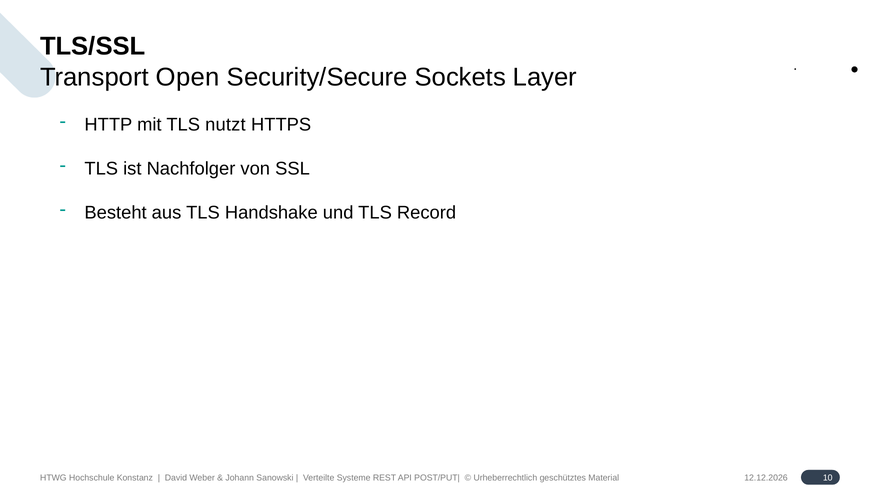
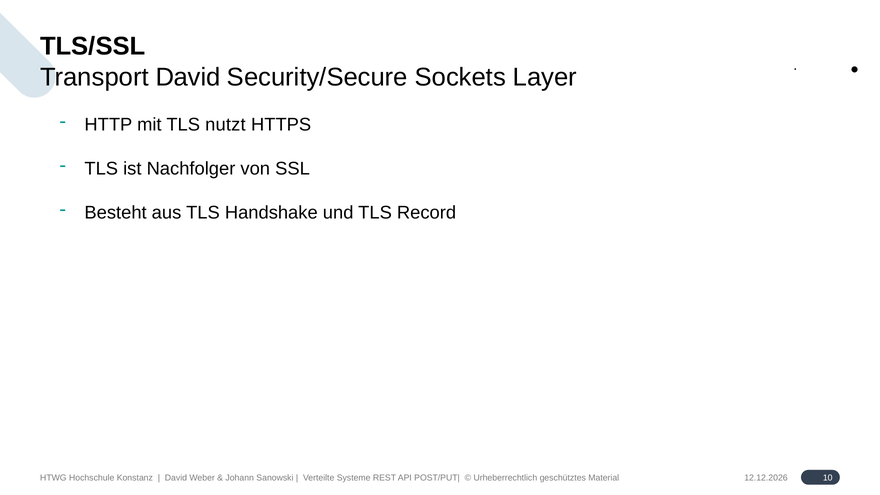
Transport Open: Open -> David
